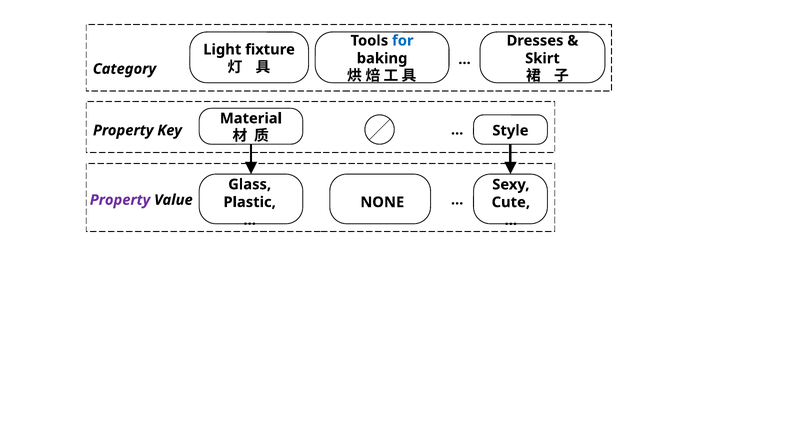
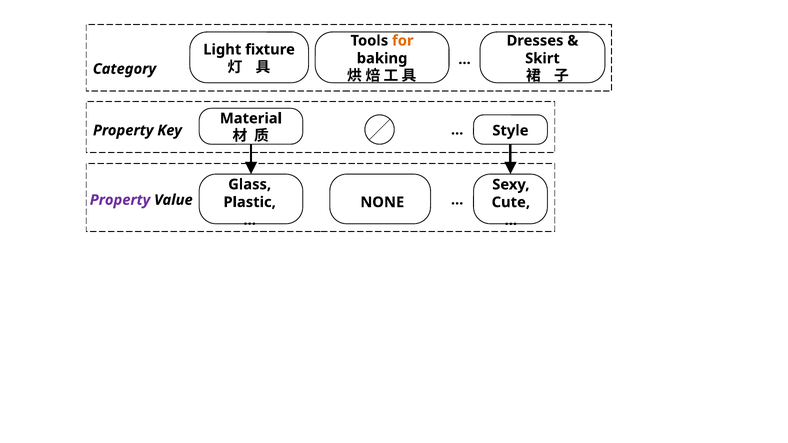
for colour: blue -> orange
